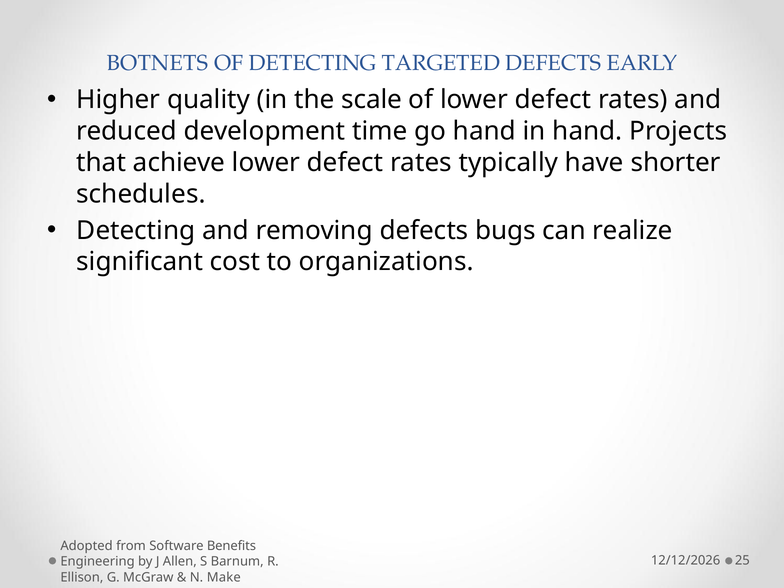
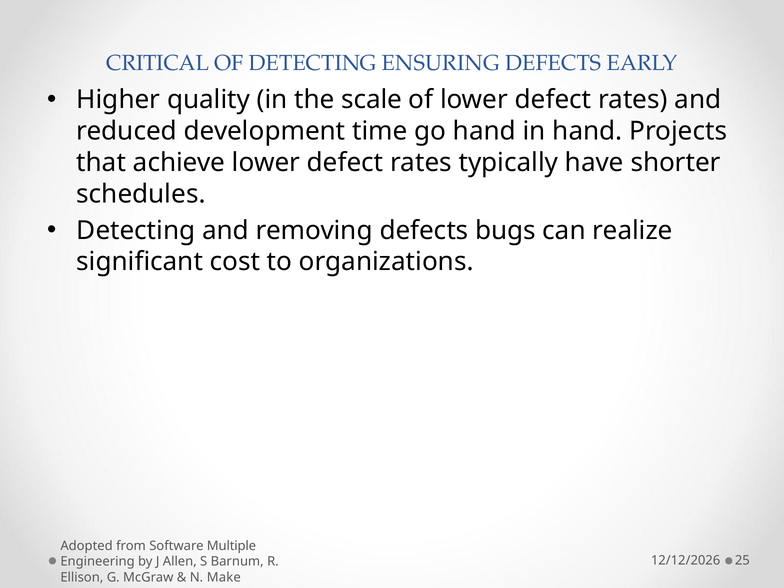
BOTNETS: BOTNETS -> CRITICAL
TARGETED: TARGETED -> ENSURING
Benefits: Benefits -> Multiple
